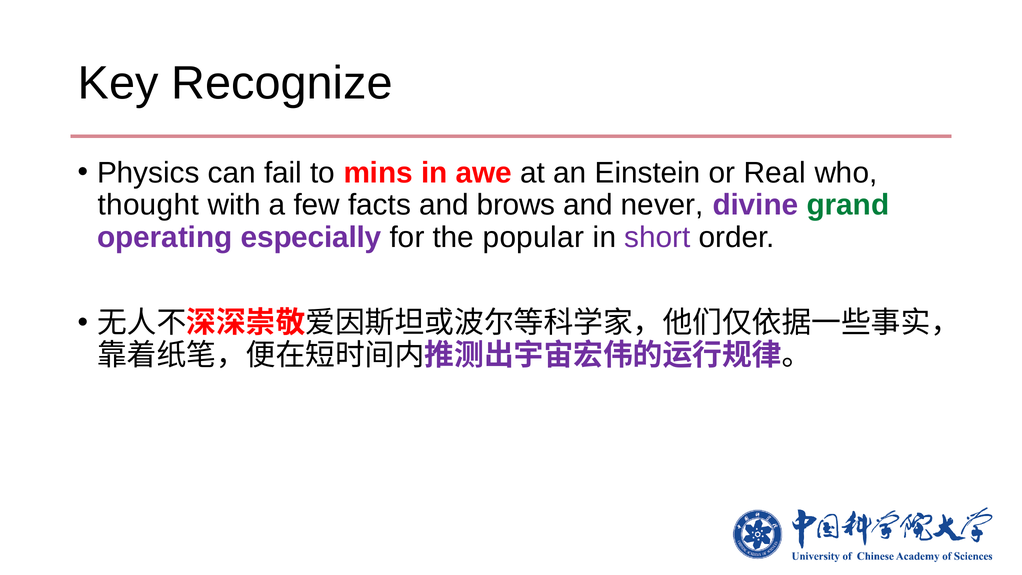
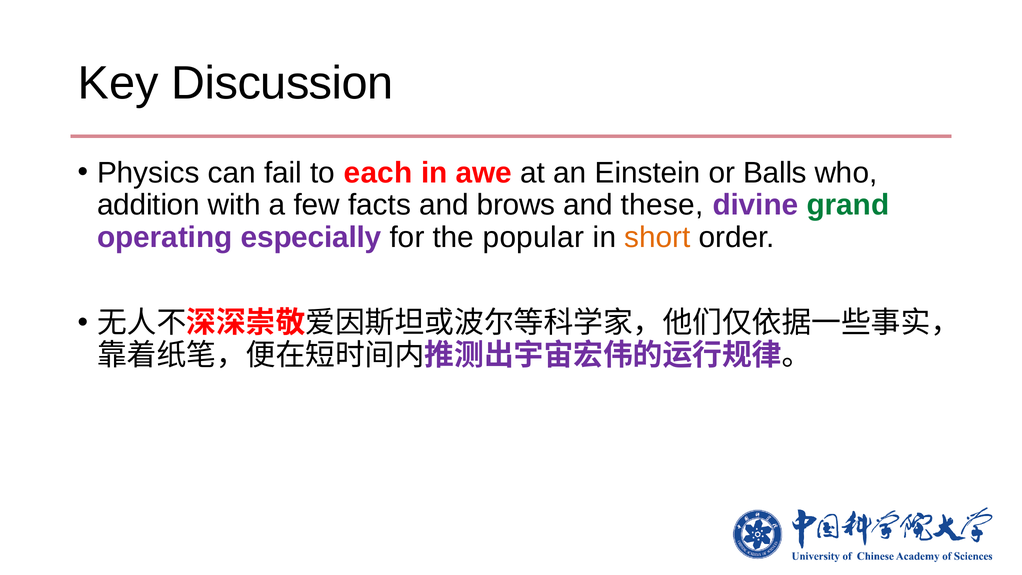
Recognize: Recognize -> Discussion
mins: mins -> each
Real: Real -> Balls
thought: thought -> addition
never: never -> these
short colour: purple -> orange
